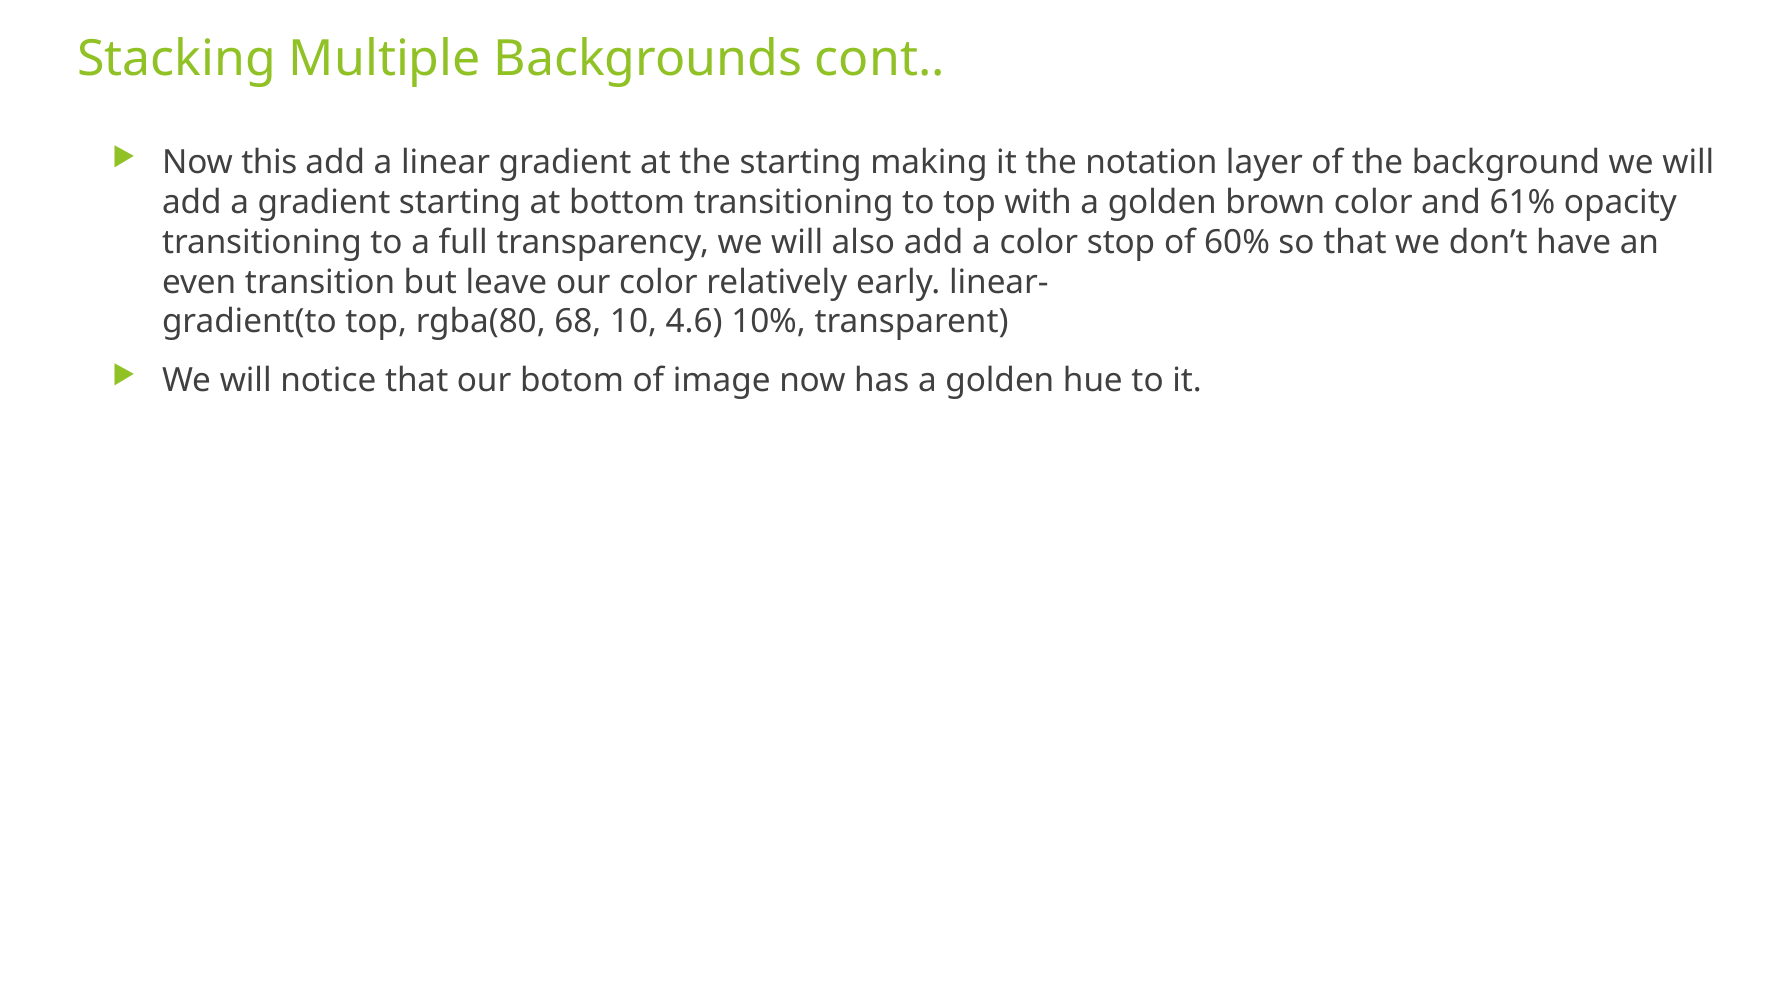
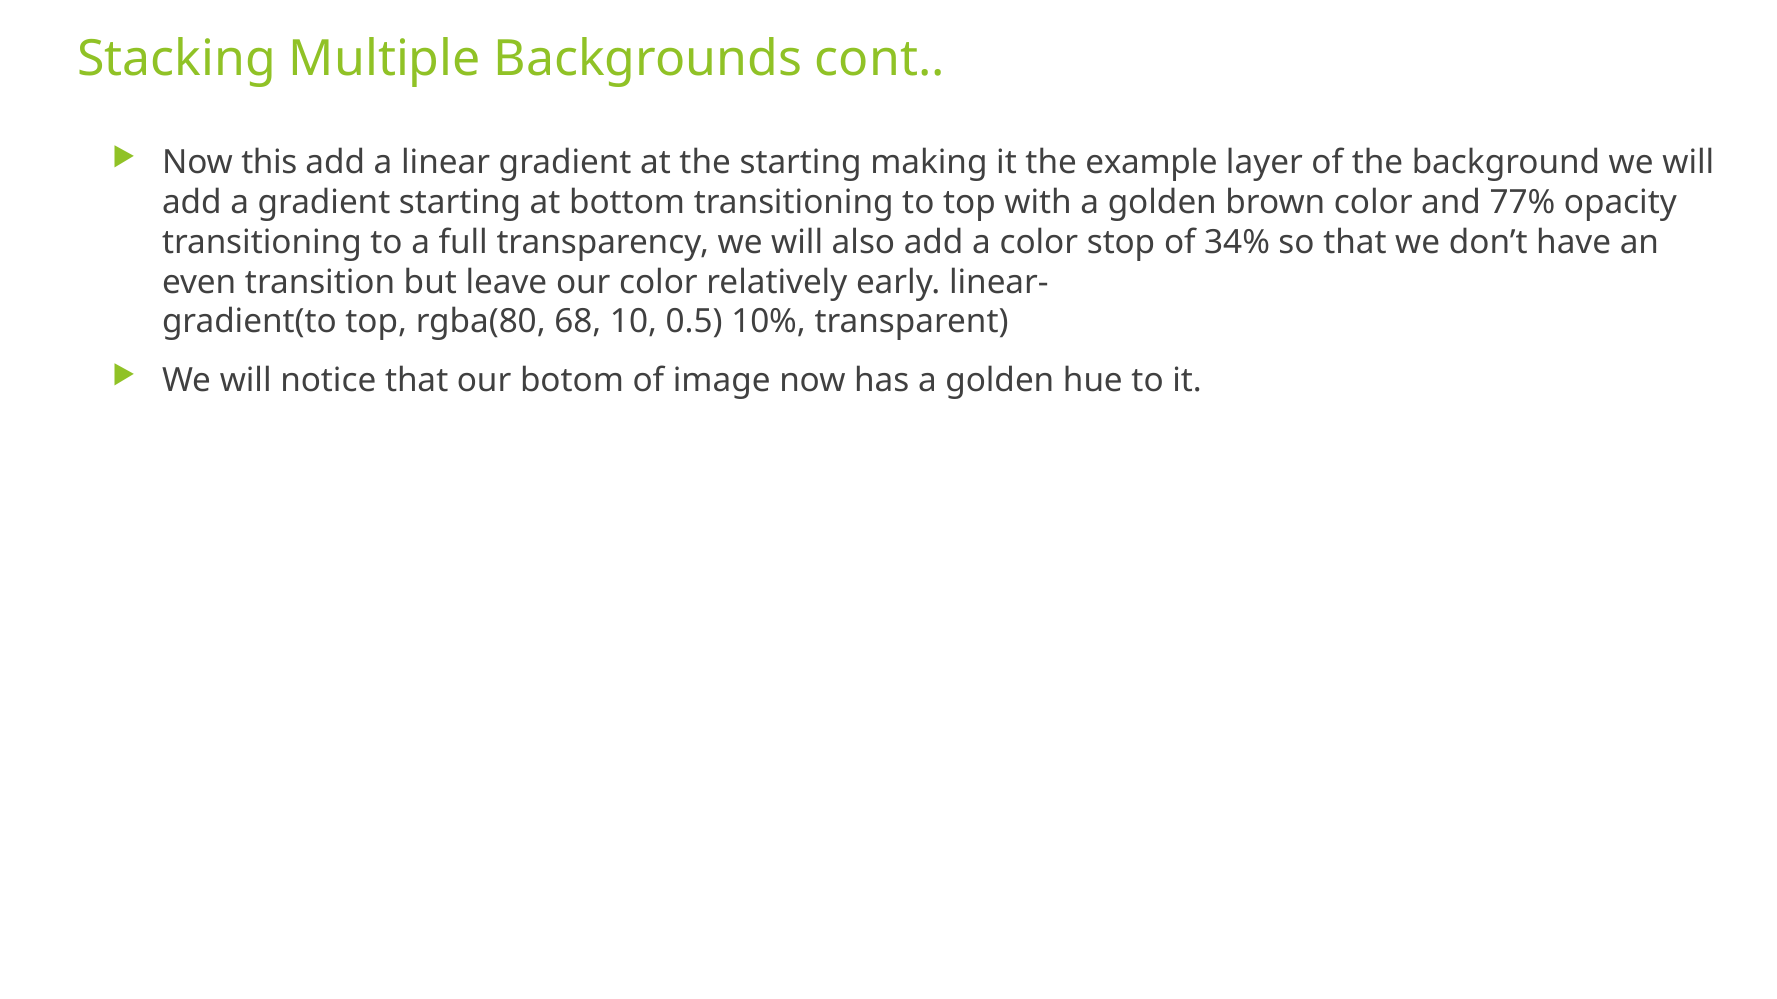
notation: notation -> example
61%: 61% -> 77%
60%: 60% -> 34%
4.6: 4.6 -> 0.5
